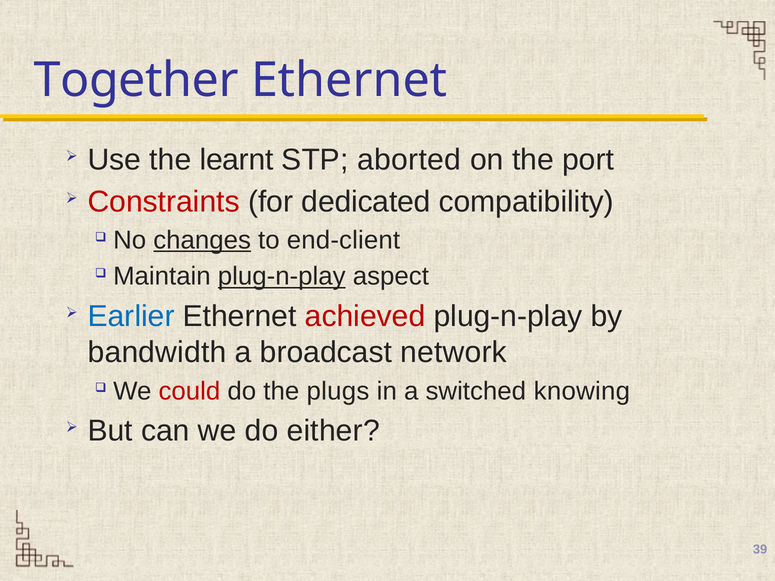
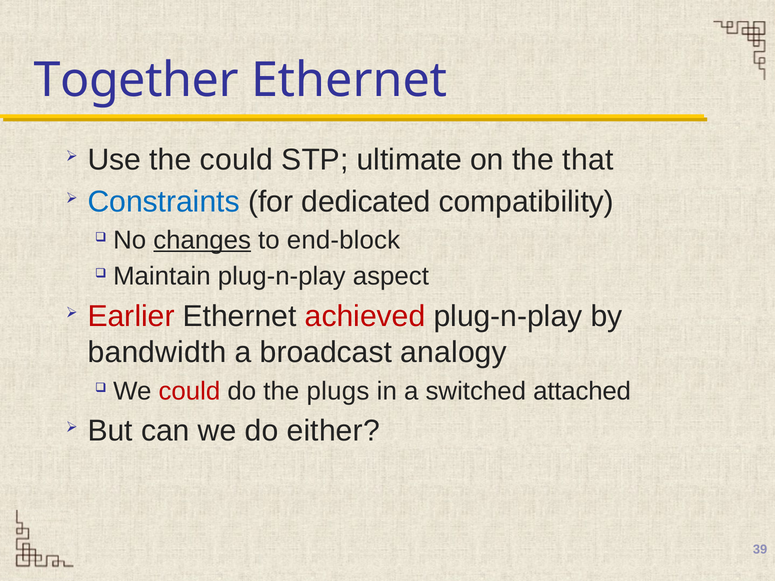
the learnt: learnt -> could
aborted: aborted -> ultimate
port: port -> that
Constraints colour: red -> blue
end-client: end-client -> end-block
plug-n-play at (282, 277) underline: present -> none
Earlier colour: blue -> red
network: network -> analogy
knowing: knowing -> attached
